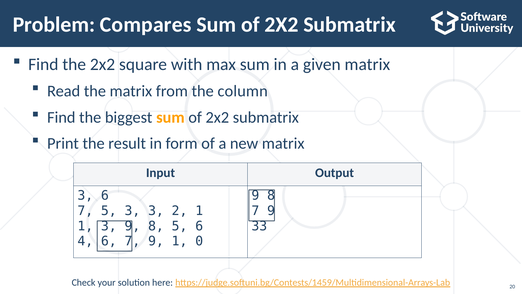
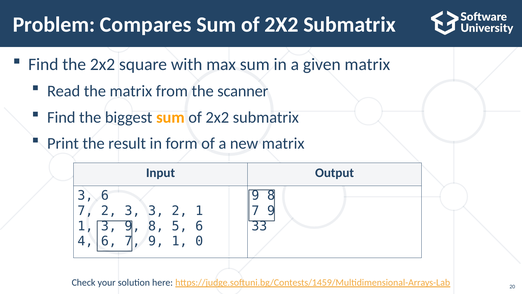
column: column -> scanner
7 5: 5 -> 2
